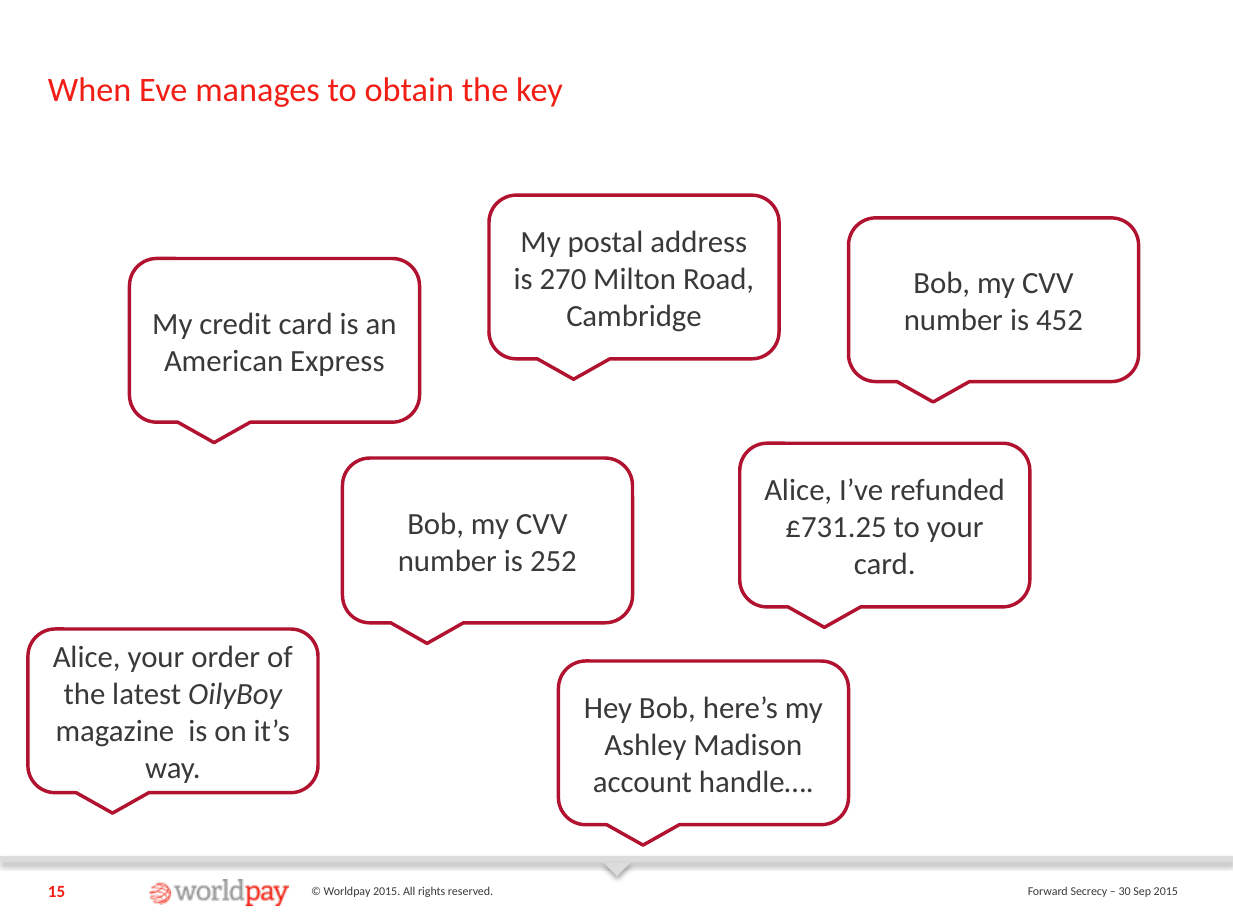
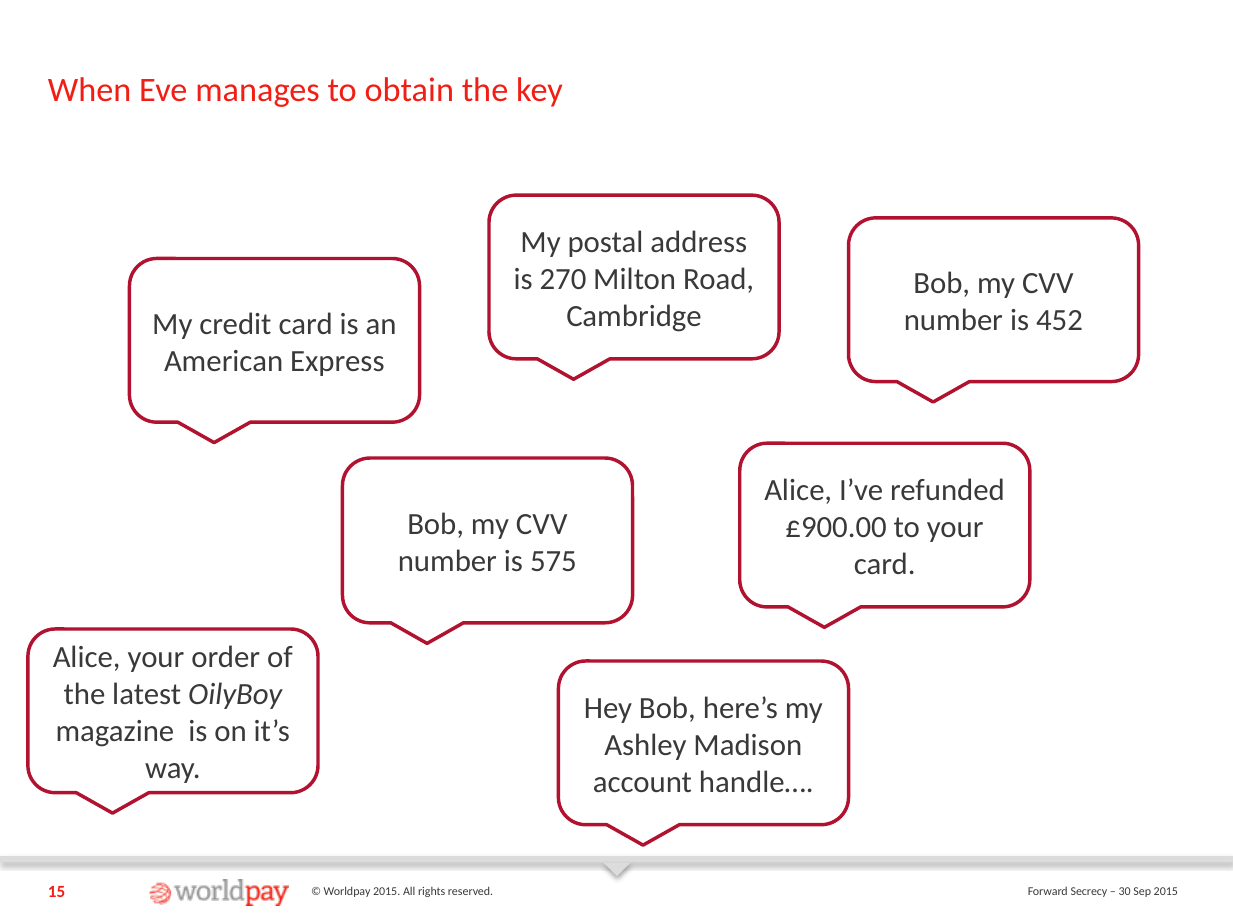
£731.25: £731.25 -> £900.00
252: 252 -> 575
